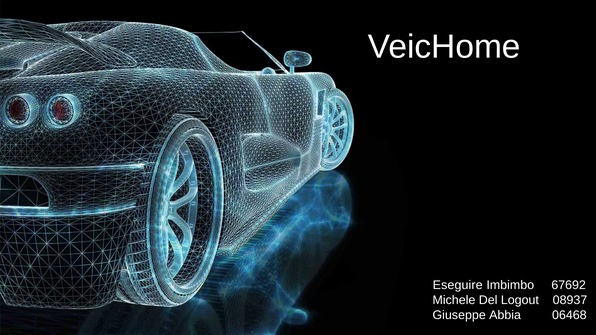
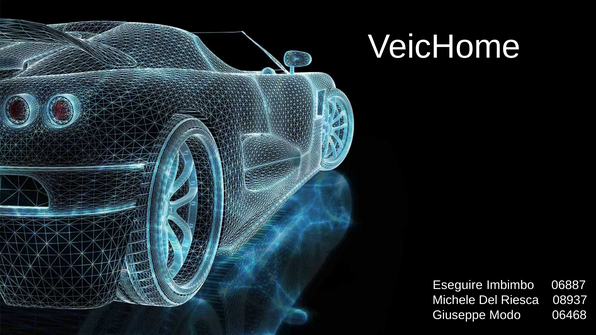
67692: 67692 -> 06887
Logout: Logout -> Riesca
Abbia: Abbia -> Modo
